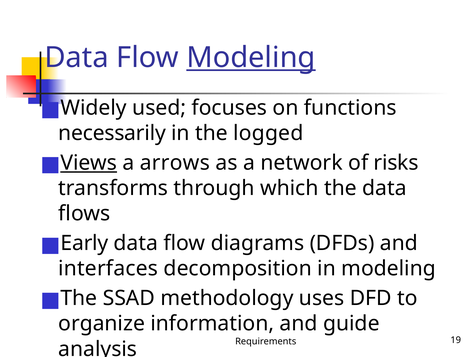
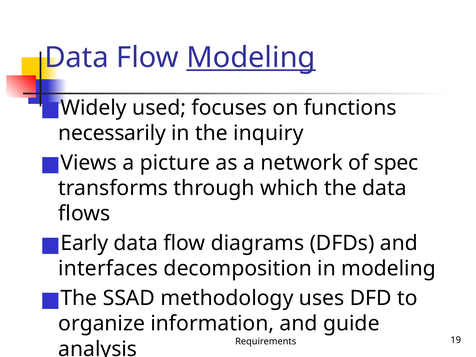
logged: logged -> inquiry
Views underline: present -> none
arrows: arrows -> picture
risks: risks -> spec
